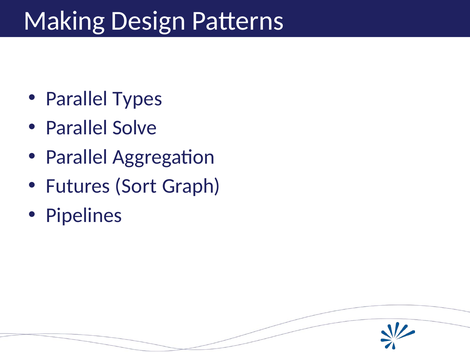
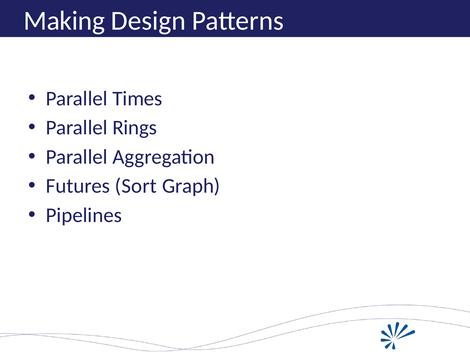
Types: Types -> Times
Solve: Solve -> Rings
